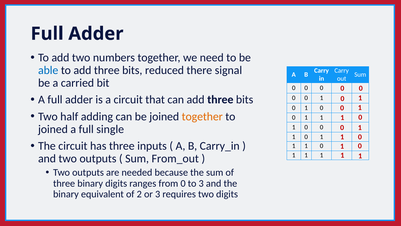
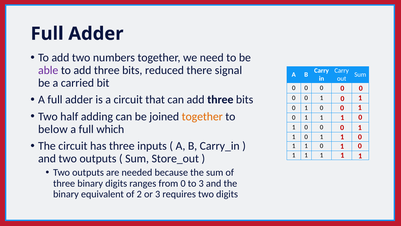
able colour: blue -> purple
joined at (53, 129): joined -> below
single: single -> which
From_out: From_out -> Store_out
